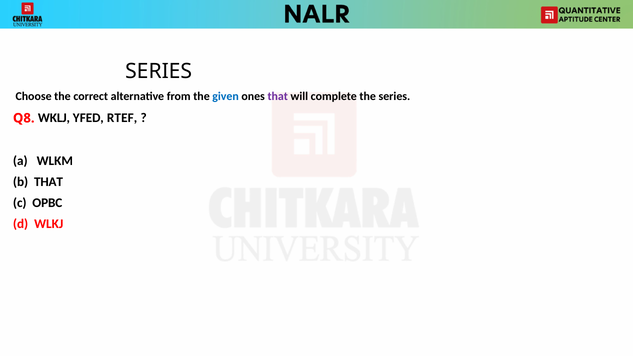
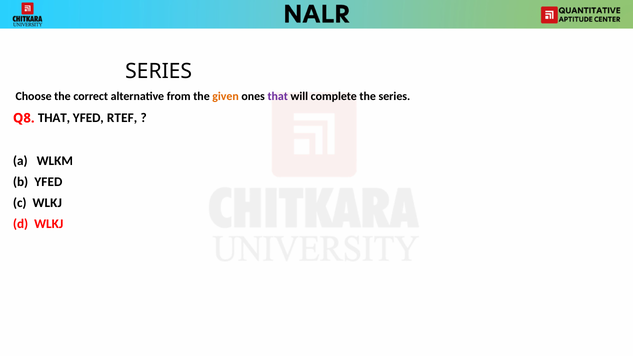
given colour: blue -> orange
Q8 WKLJ: WKLJ -> THAT
b THAT: THAT -> YFED
c OPBC: OPBC -> WLKJ
